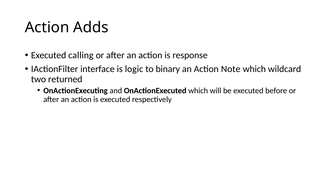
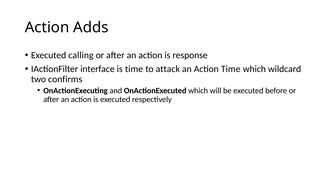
is logic: logic -> time
binary: binary -> attack
Action Note: Note -> Time
returned: returned -> confirms
